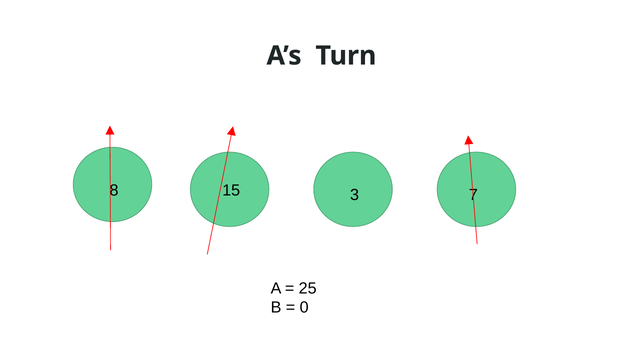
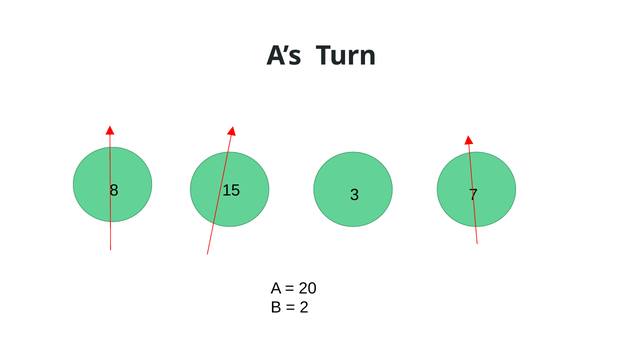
25: 25 -> 20
0: 0 -> 2
